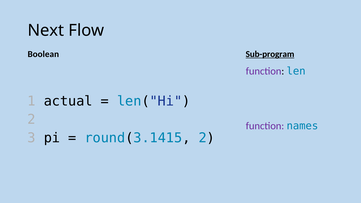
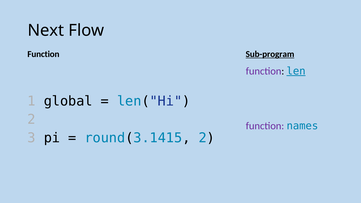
Boolean at (43, 54): Boolean -> Function
len underline: none -> present
actual: actual -> global
